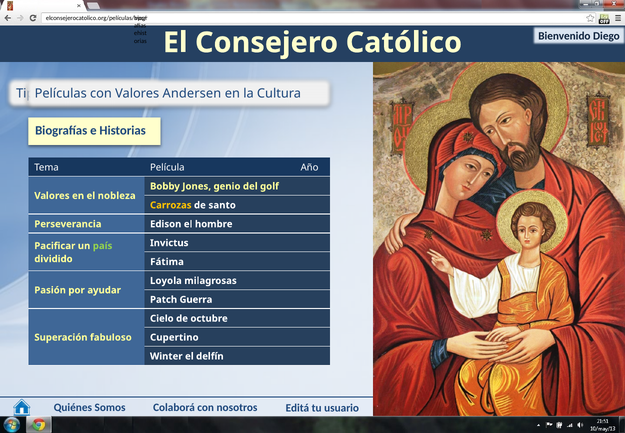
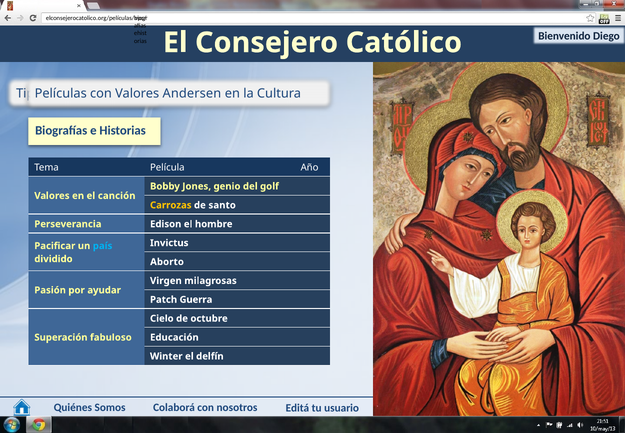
nobleza: nobleza -> canción
país colour: light green -> light blue
Fátima: Fátima -> Aborto
Loyola: Loyola -> Virgen
Cupertino: Cupertino -> Educación
